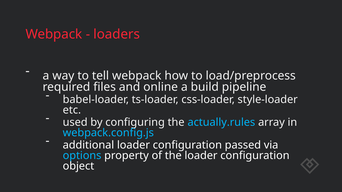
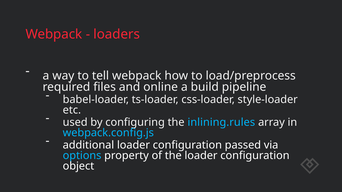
actually.rules: actually.rules -> inlining.rules
